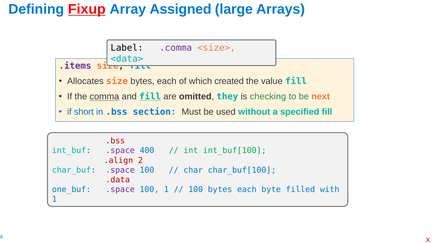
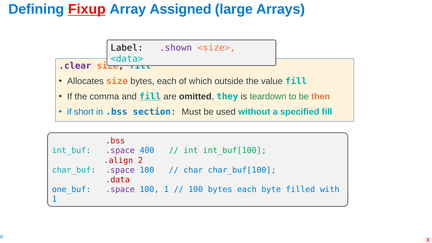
.comma: .comma -> .shown
.items: .items -> .clear
created: created -> outside
comma underline: present -> none
checking: checking -> teardown
next: next -> then
